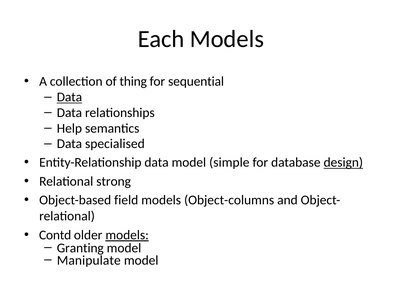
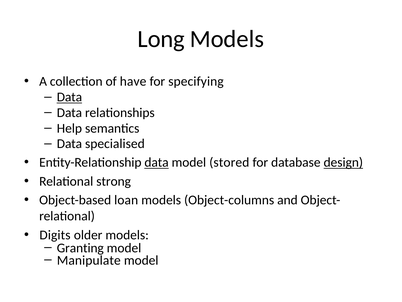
Each: Each -> Long
thing: thing -> have
sequential: sequential -> specifying
data at (157, 162) underline: none -> present
simple: simple -> stored
field: field -> loan
Contd: Contd -> Digits
models at (127, 235) underline: present -> none
